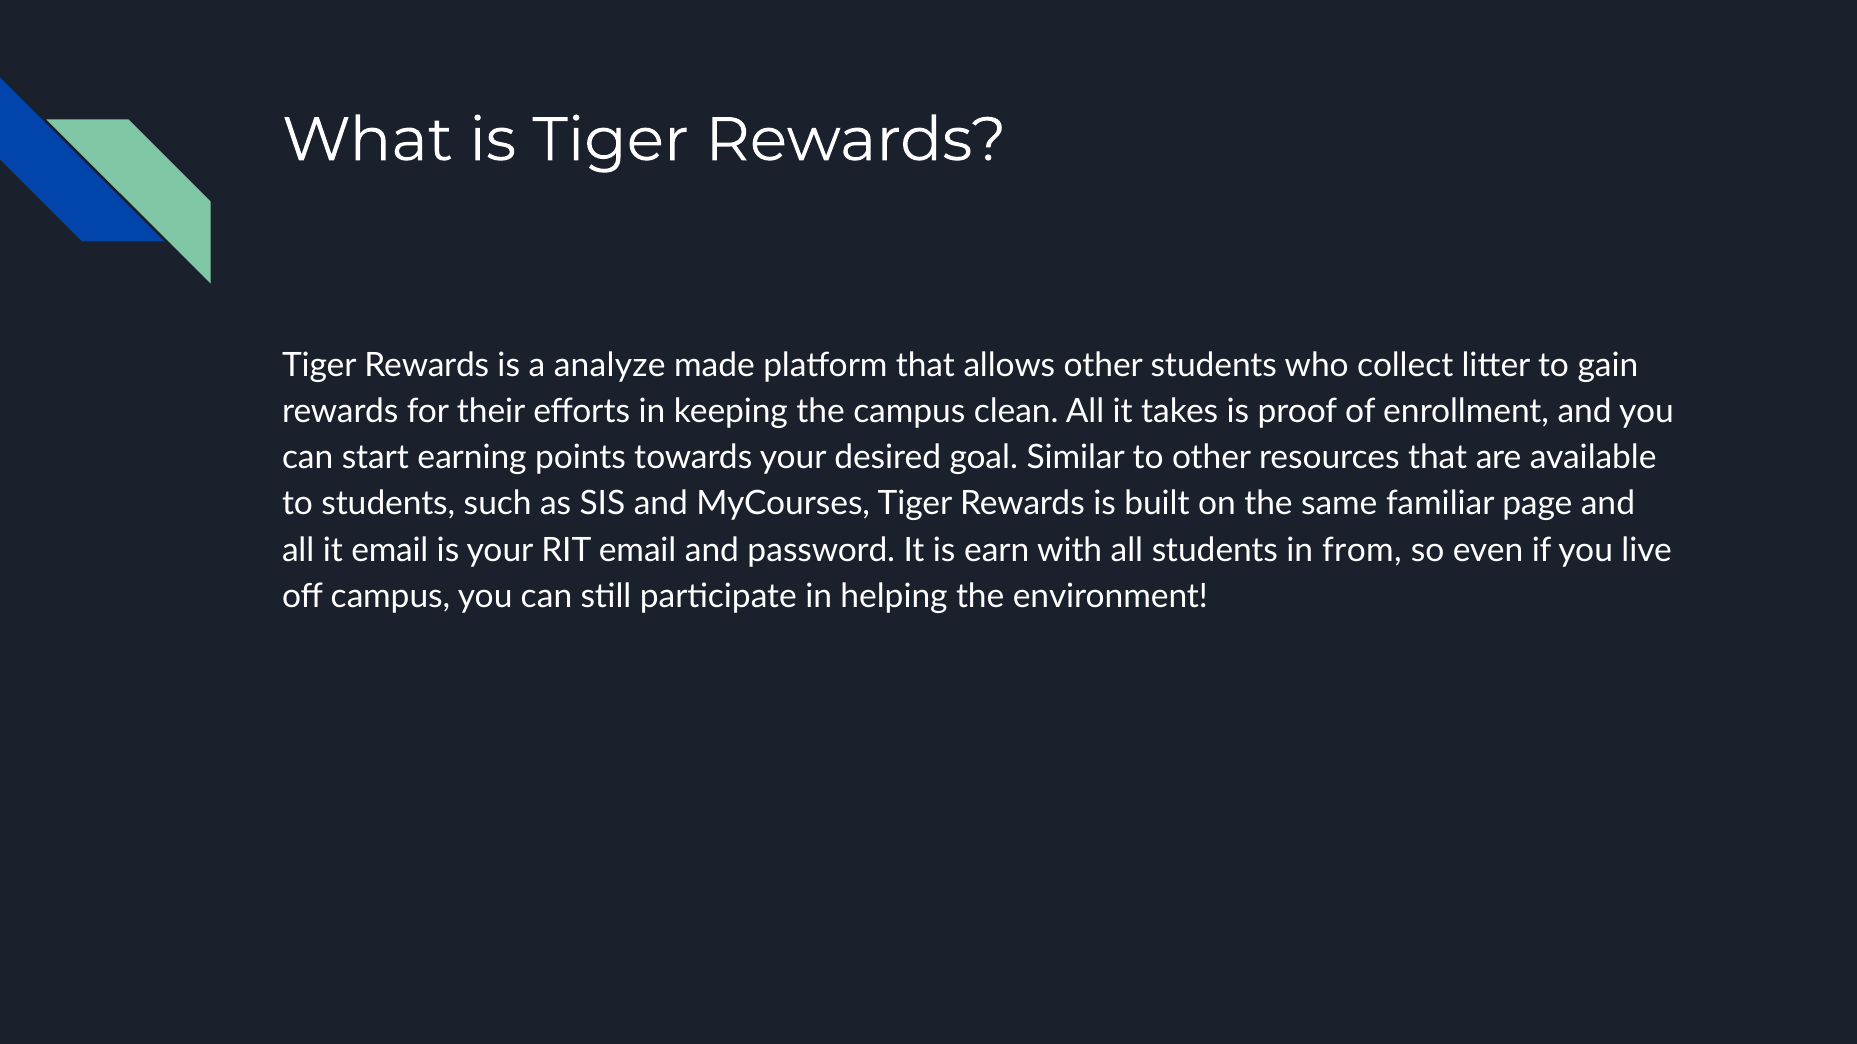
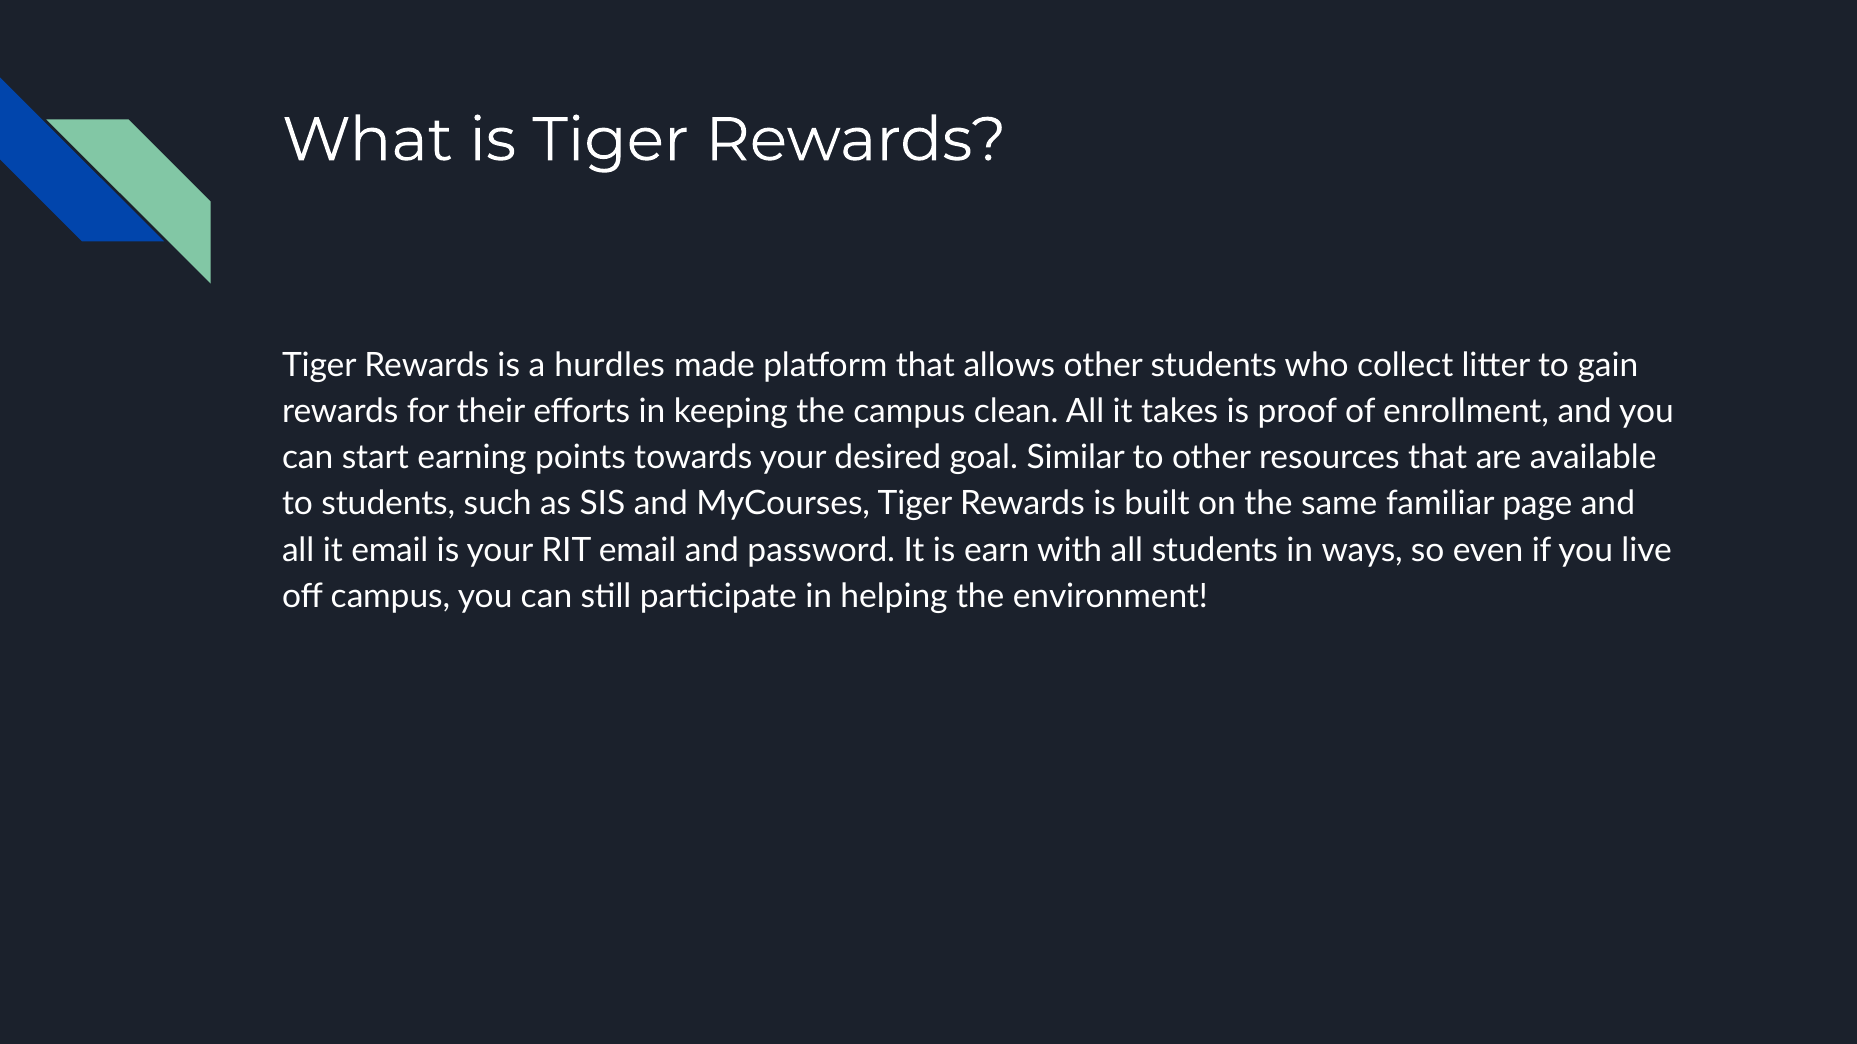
analyze: analyze -> hurdles
from: from -> ways
